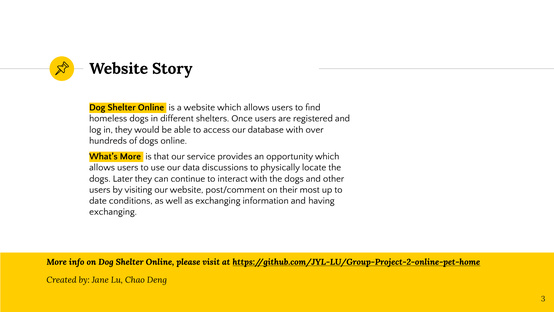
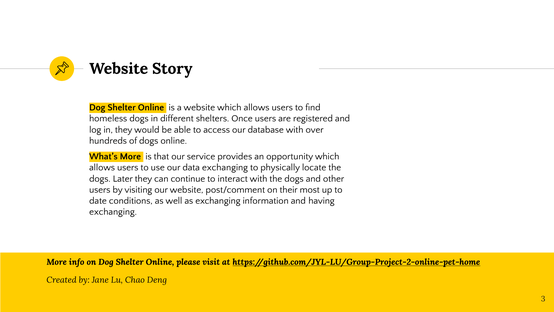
data discussions: discussions -> exchanging
